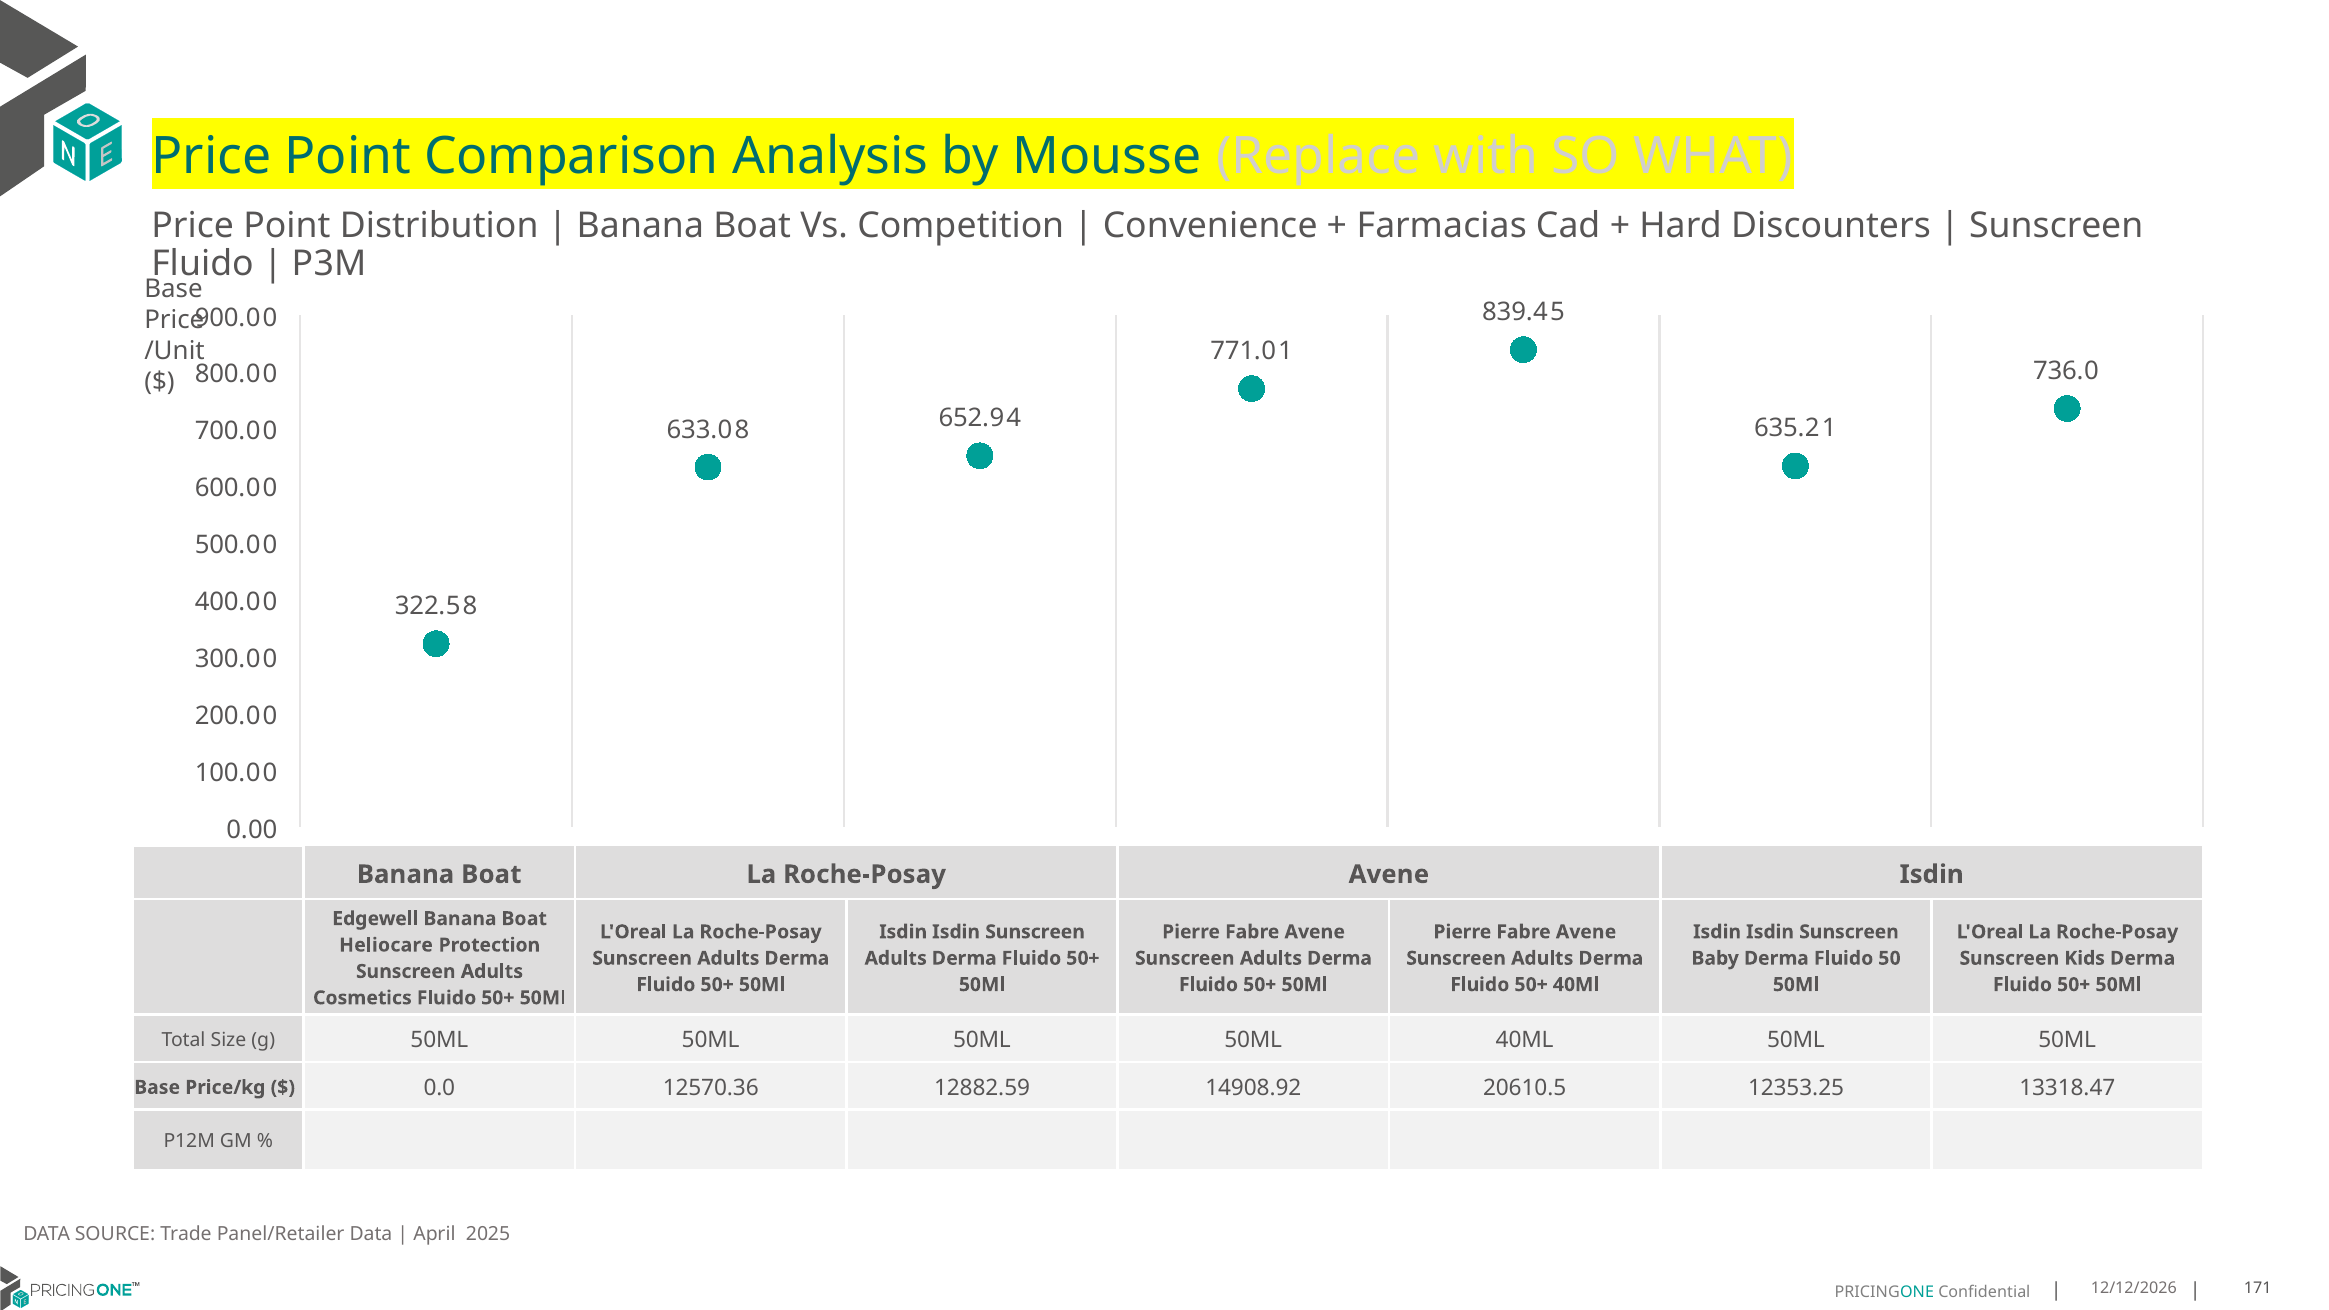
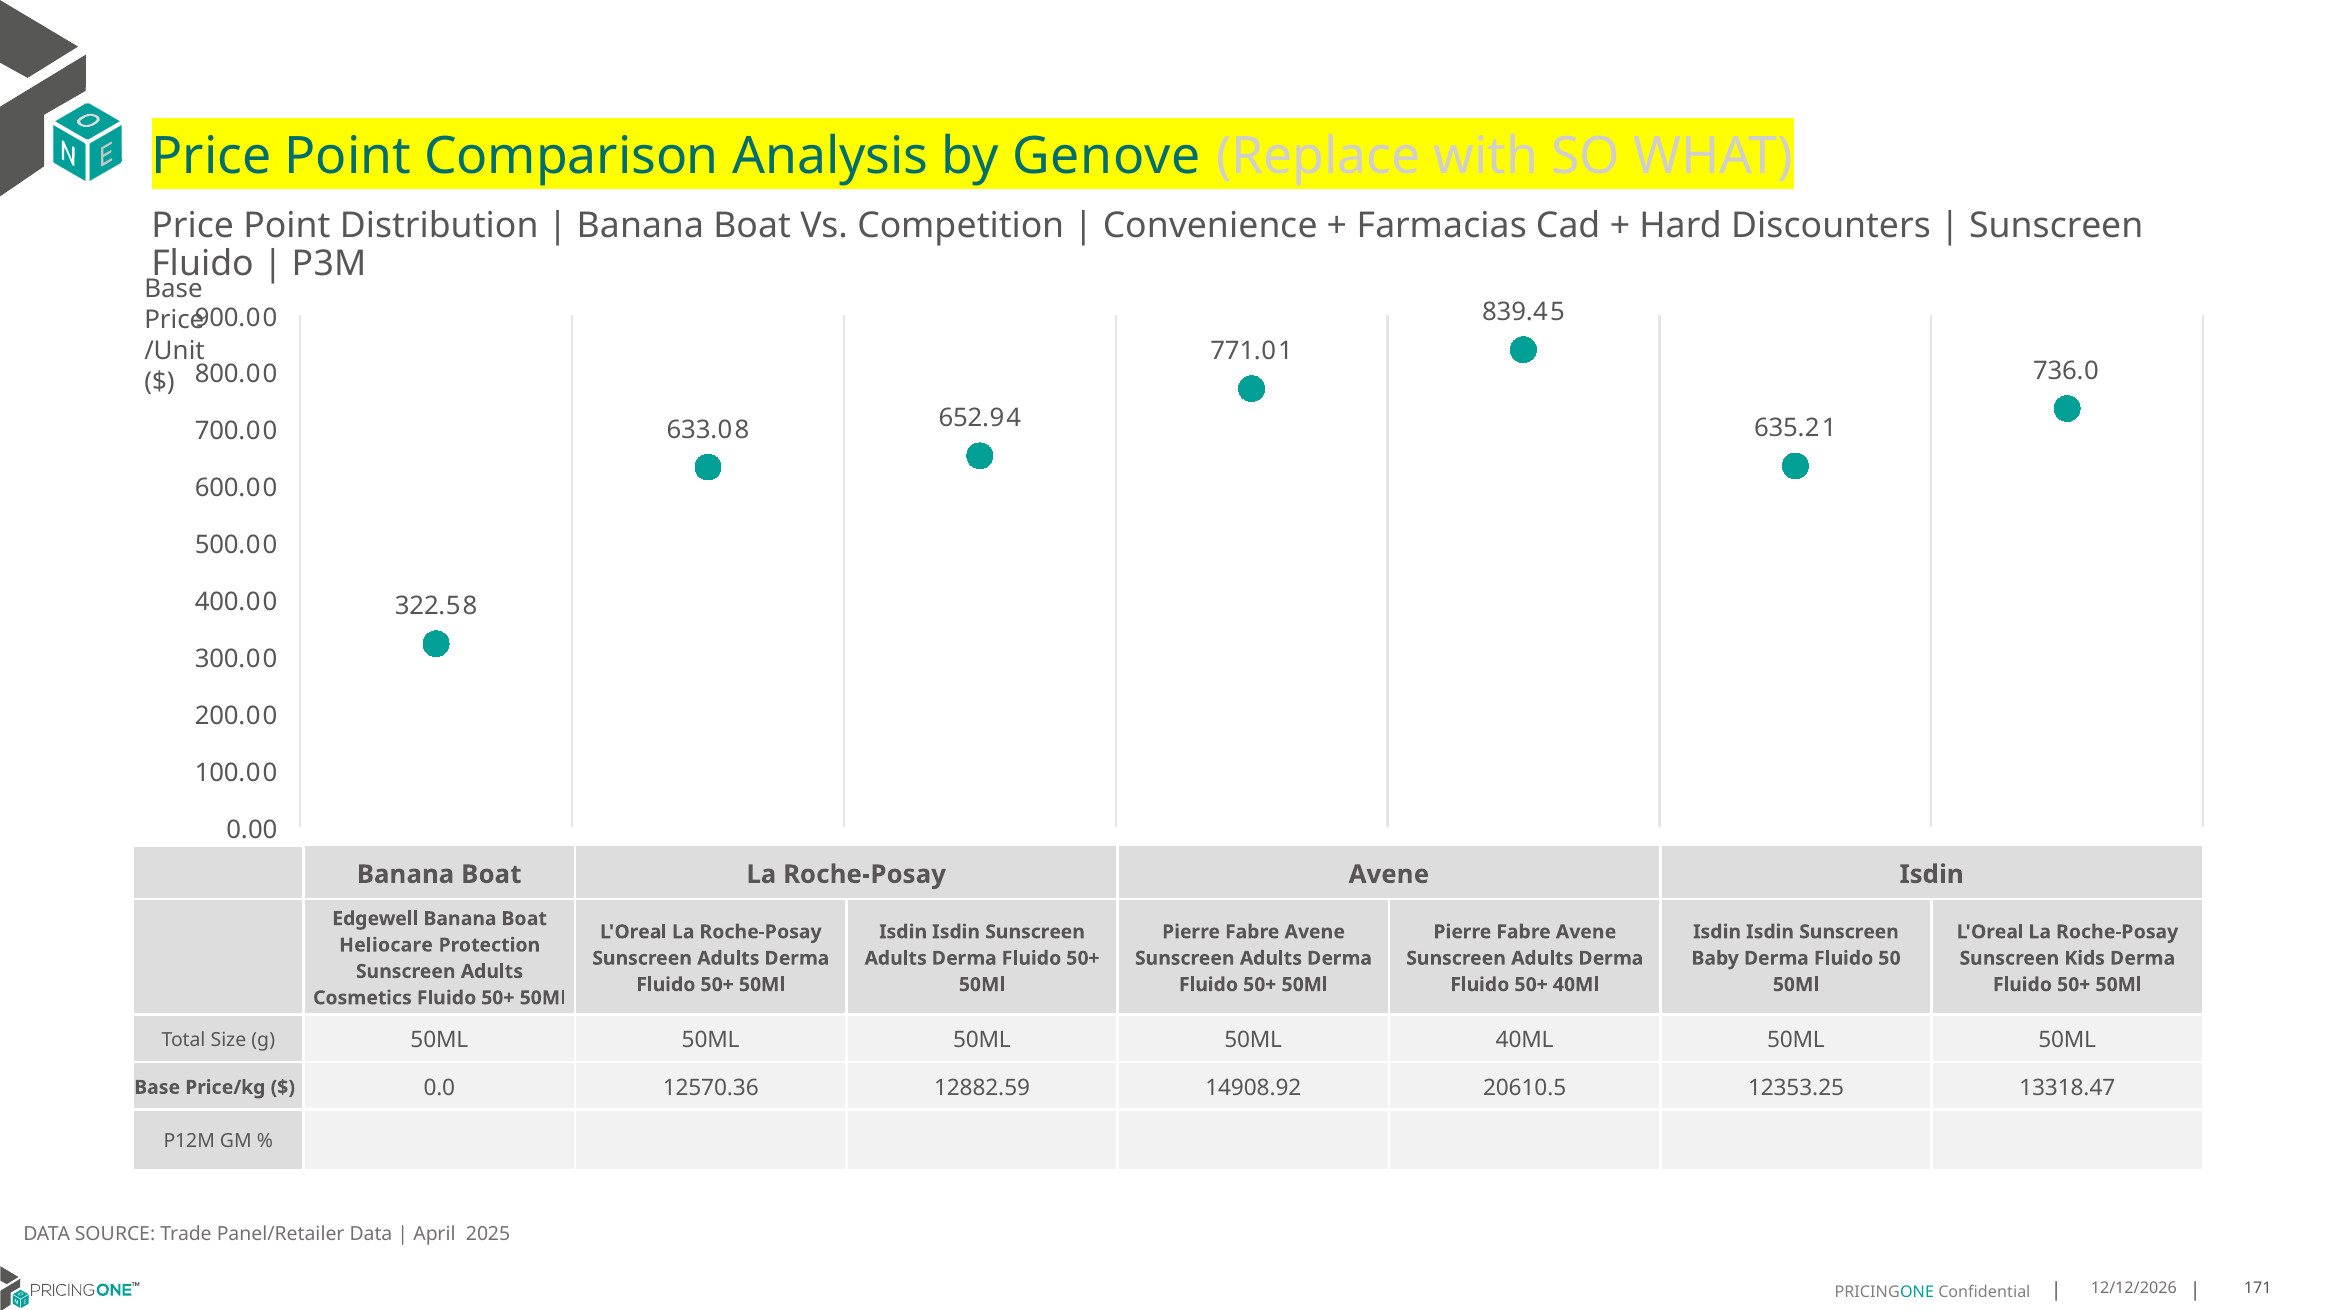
Mousse: Mousse -> Genove
